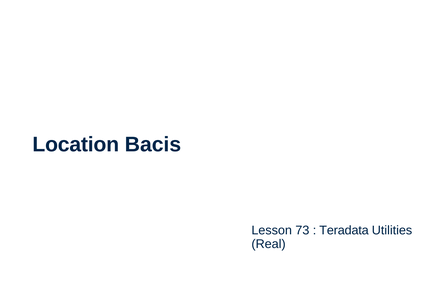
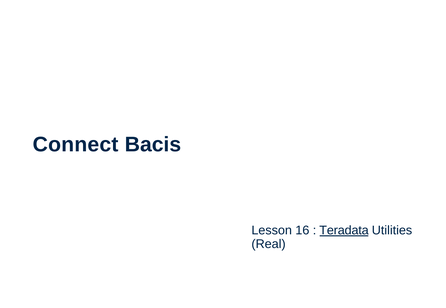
Location: Location -> Connect
73: 73 -> 16
Teradata underline: none -> present
